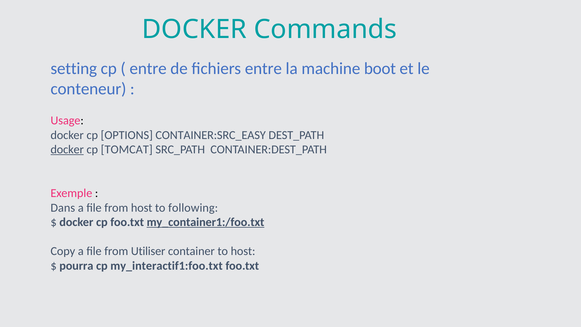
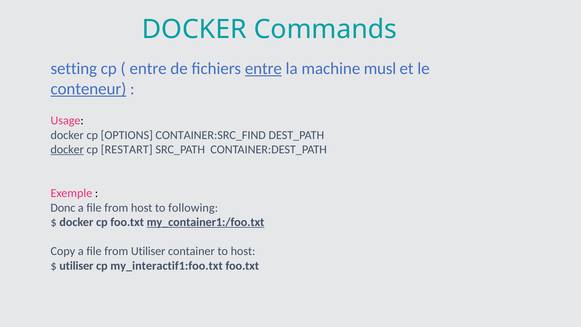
entre at (263, 68) underline: none -> present
boot: boot -> musl
conteneur underline: none -> present
CONTAINER:SRC_EASY: CONTAINER:SRC_EASY -> CONTAINER:SRC_FIND
TOMCAT: TOMCAT -> RESTART
Dans: Dans -> Donc
pourra at (76, 266): pourra -> utiliser
